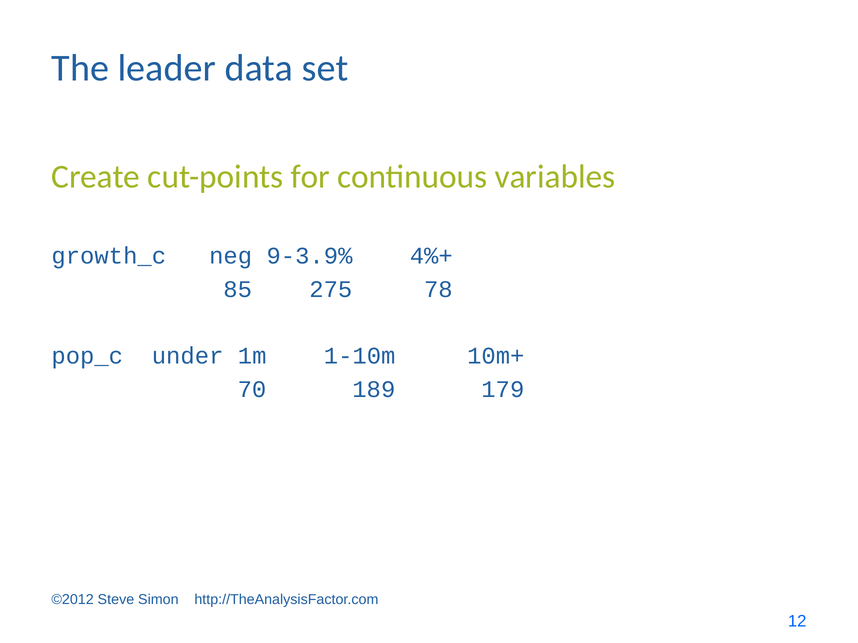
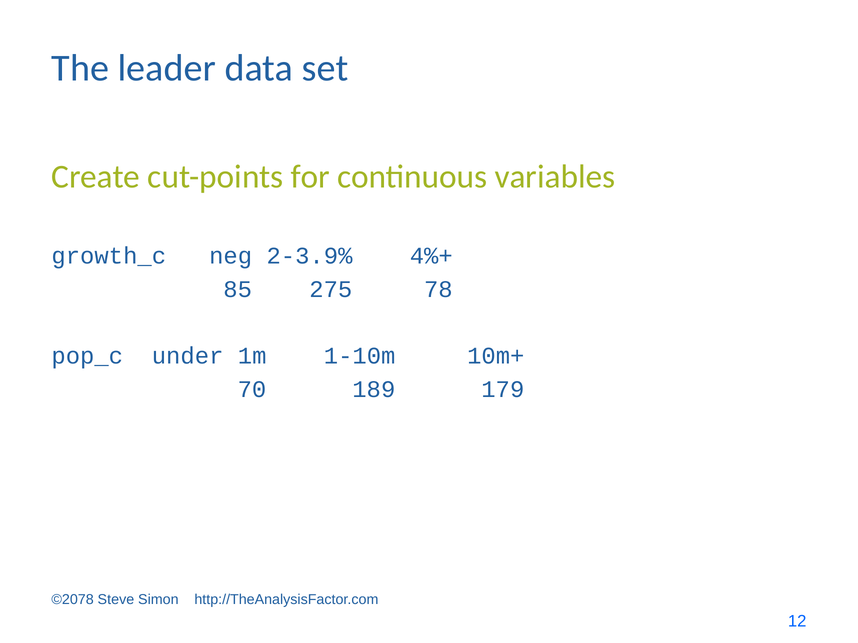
9-3.9%: 9-3.9% -> 2-3.9%
©2012: ©2012 -> ©2078
